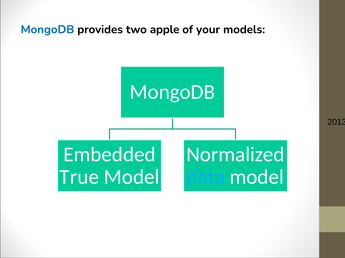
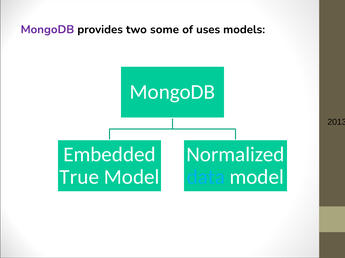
MongoDB at (47, 30) colour: blue -> purple
apple: apple -> some
your: your -> uses
